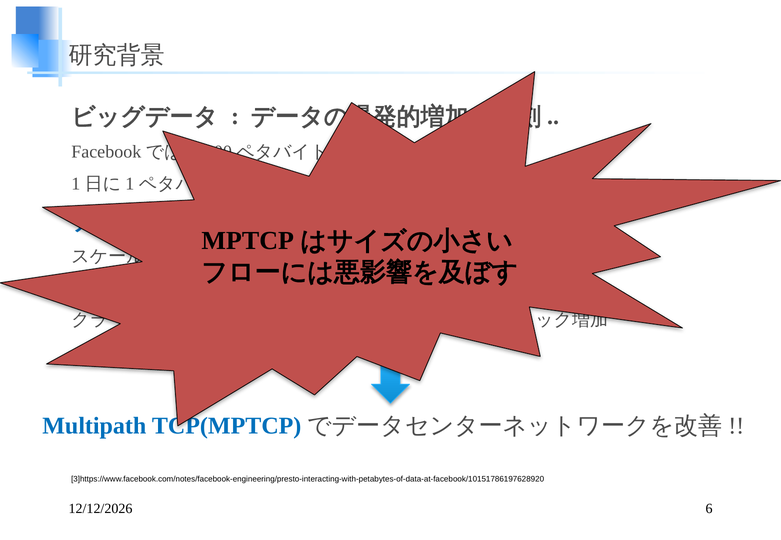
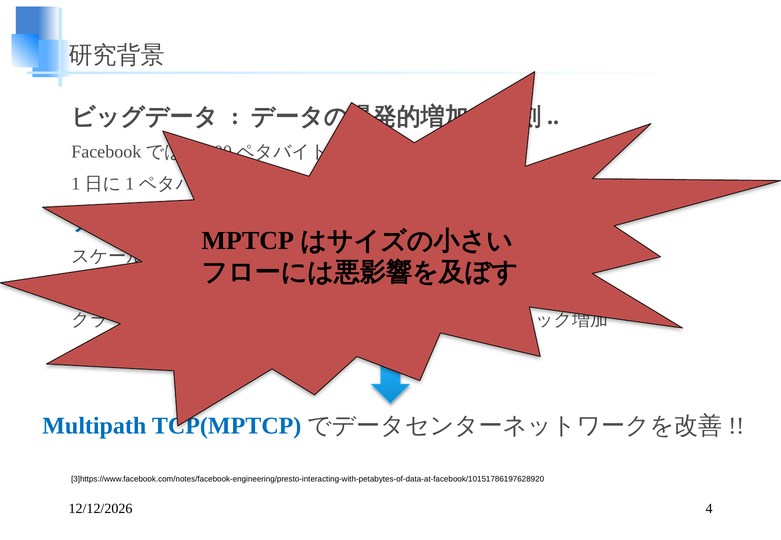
6: 6 -> 4
